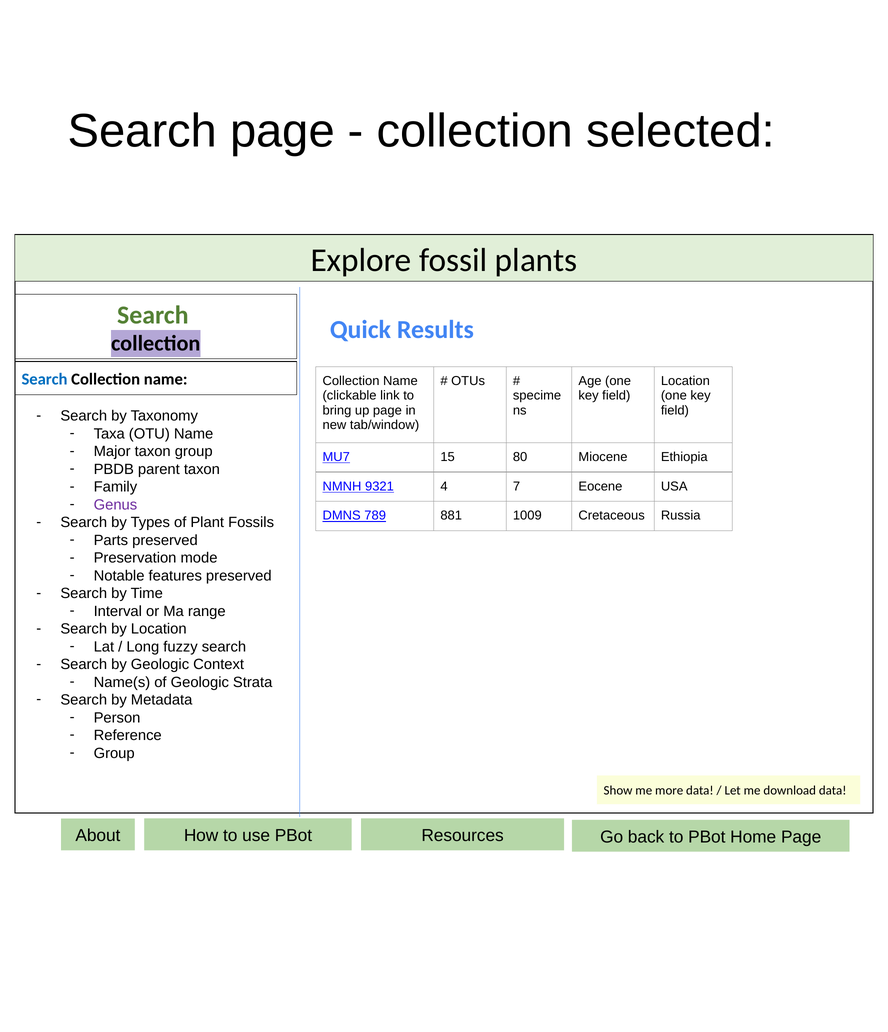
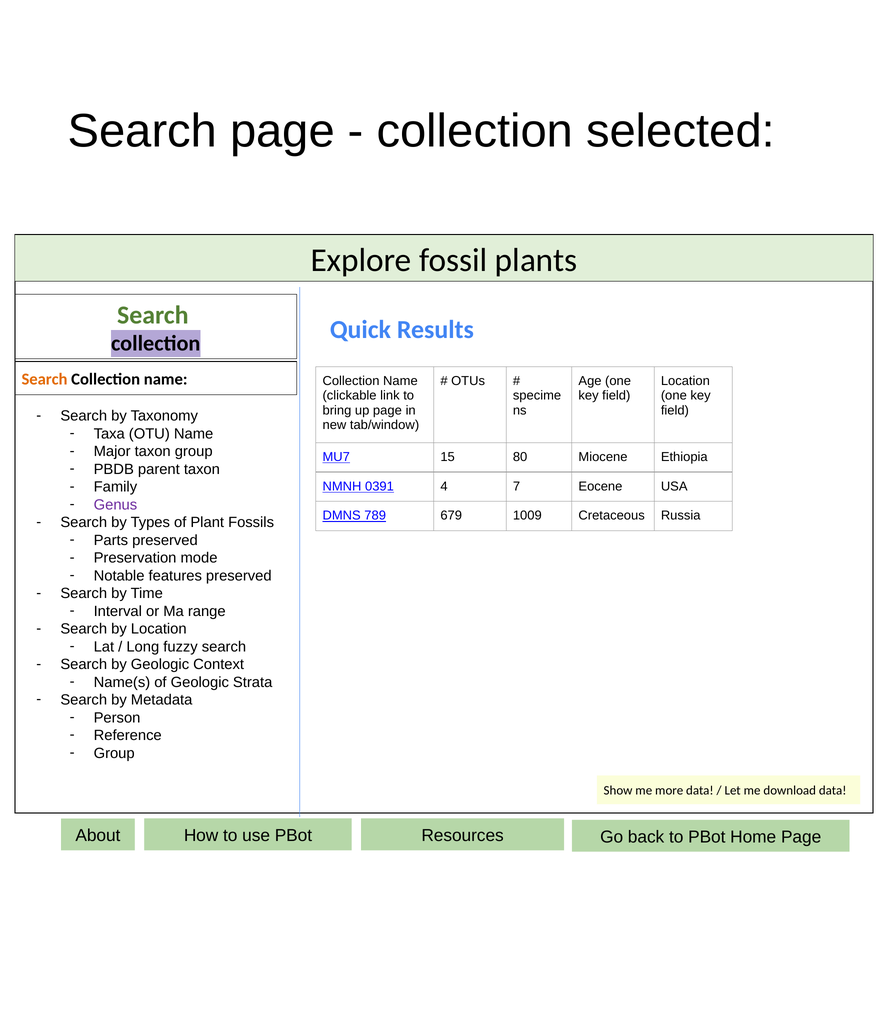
Search at (45, 380) colour: blue -> orange
9321: 9321 -> 0391
881: 881 -> 679
